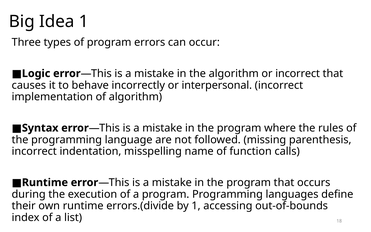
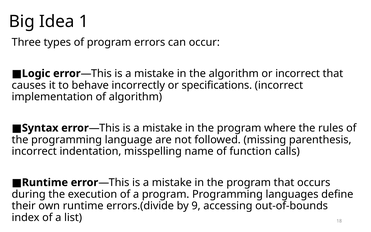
interpersonal: interpersonal -> specifications
by 1: 1 -> 9
